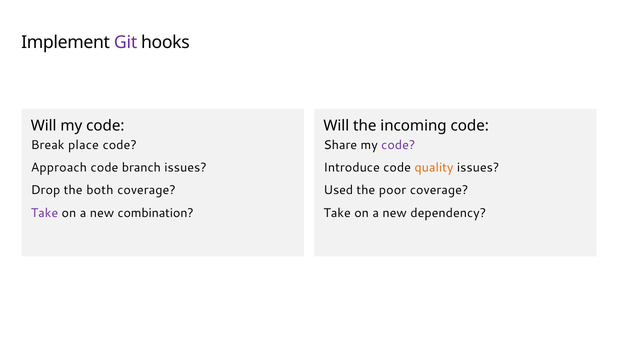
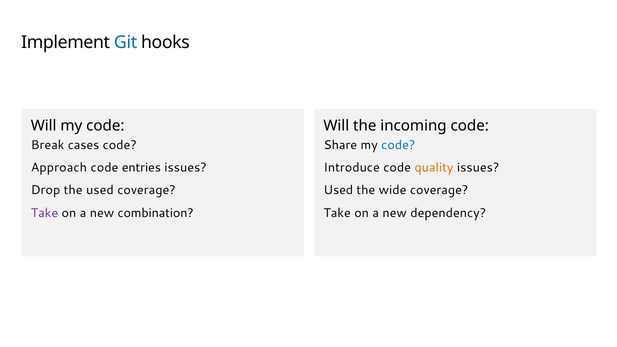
Git colour: purple -> blue
place: place -> cases
code at (398, 145) colour: purple -> blue
branch: branch -> entries
the both: both -> used
poor: poor -> wide
